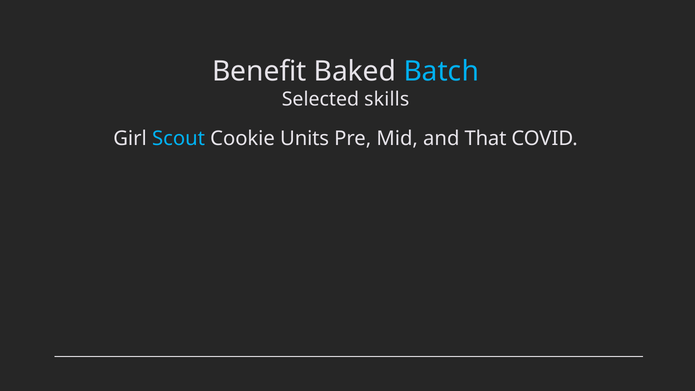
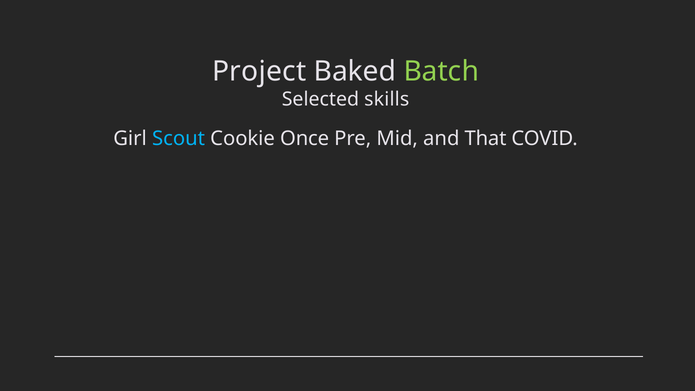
Benefit: Benefit -> Project
Batch colour: light blue -> light green
Units: Units -> Once
